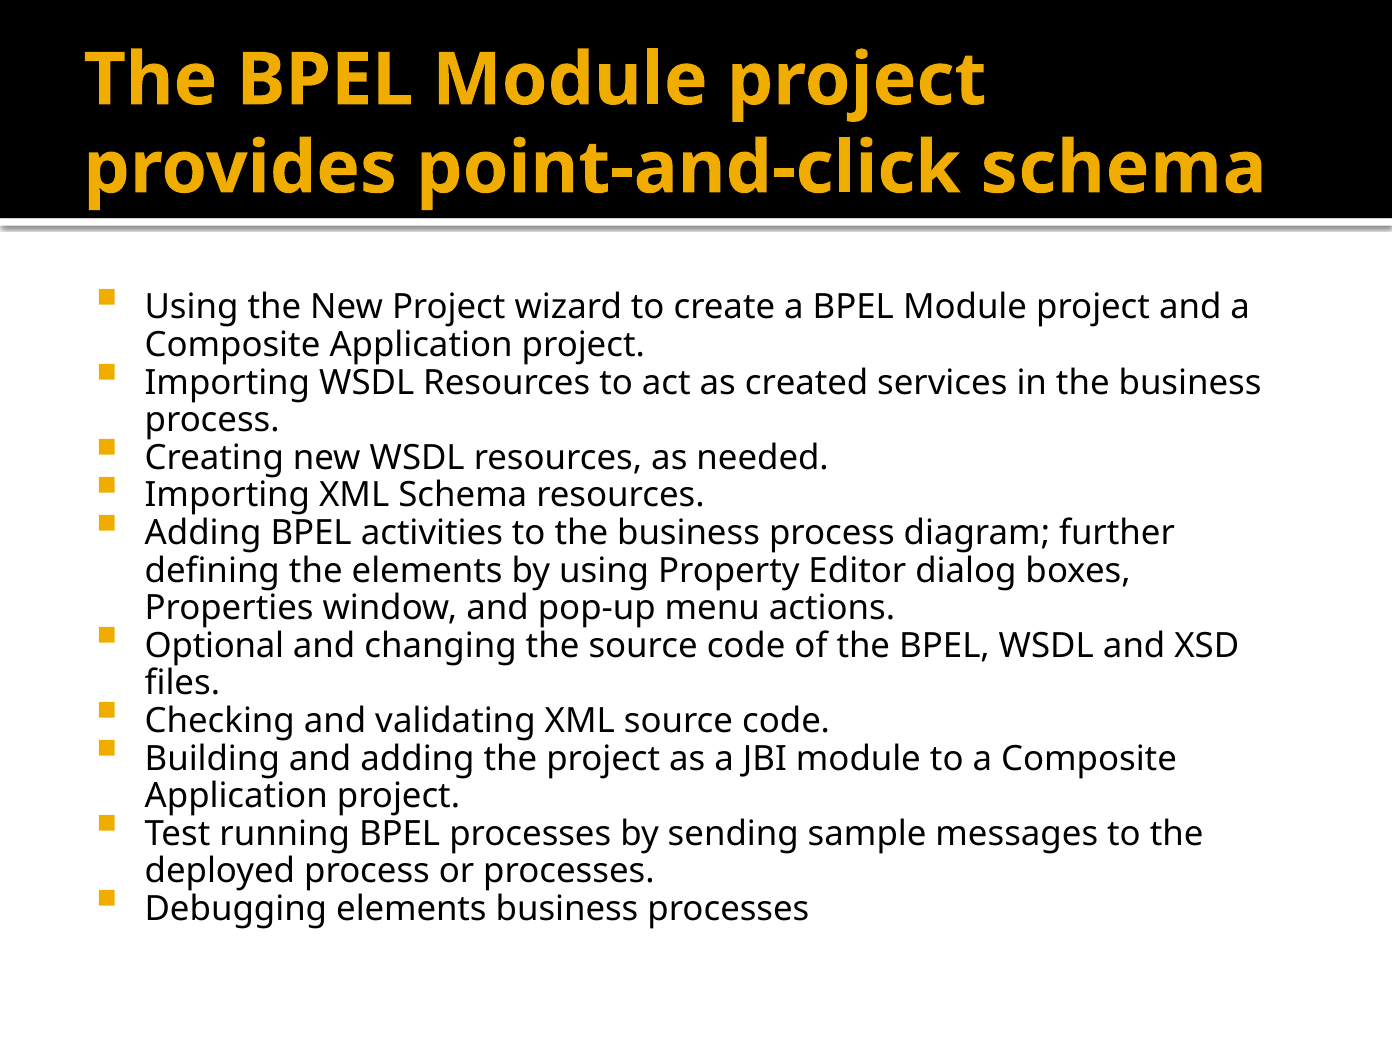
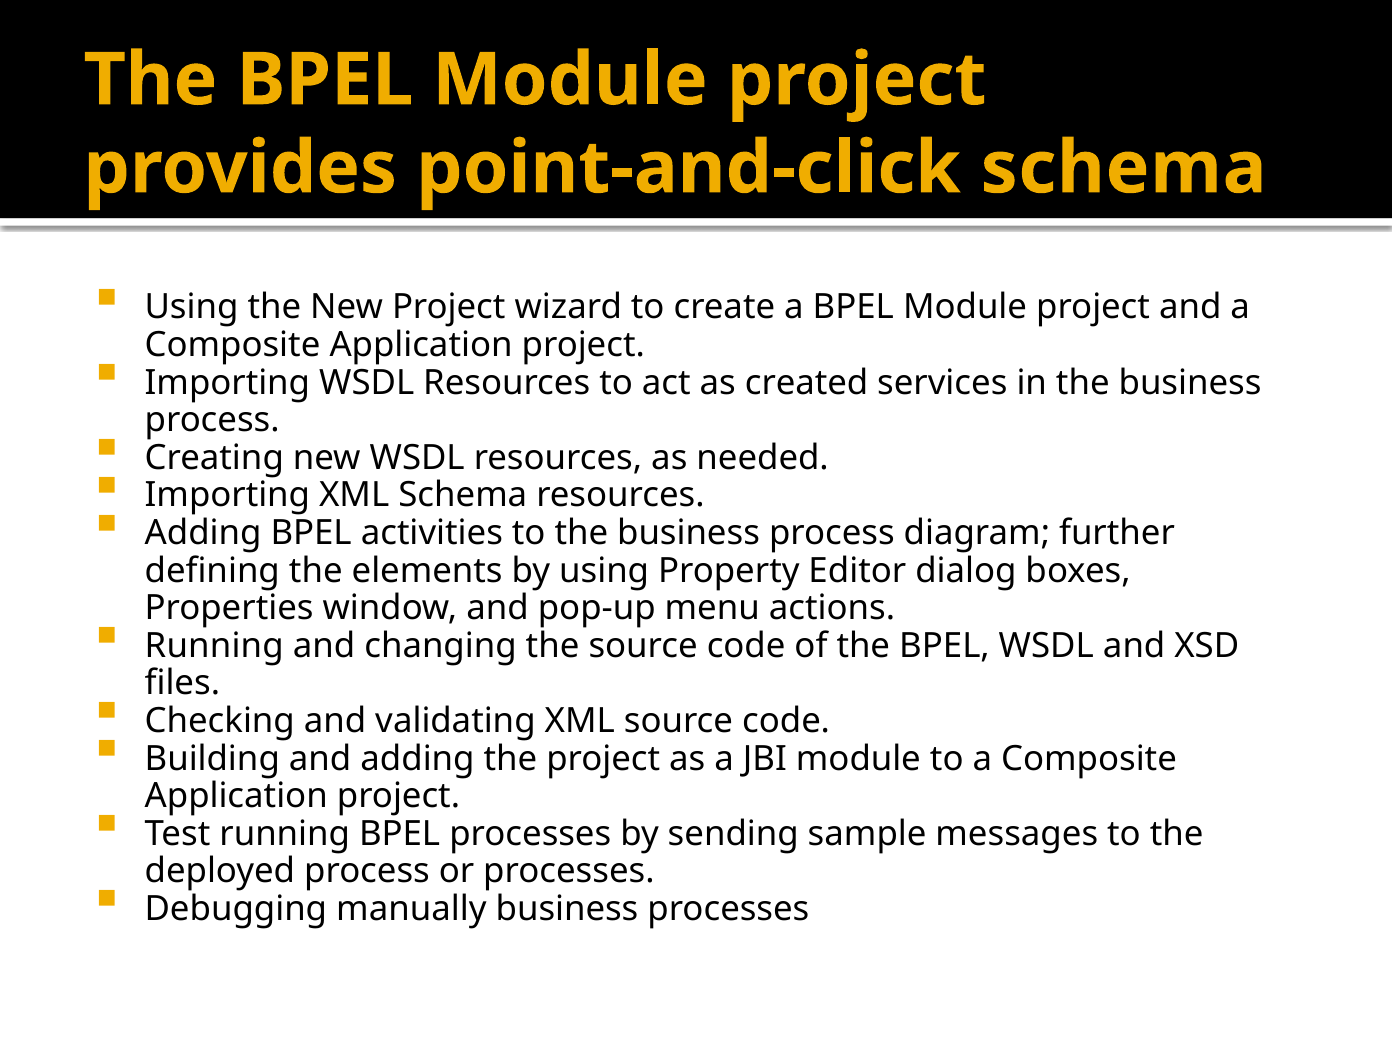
Optional at (214, 646): Optional -> Running
Debugging elements: elements -> manually
